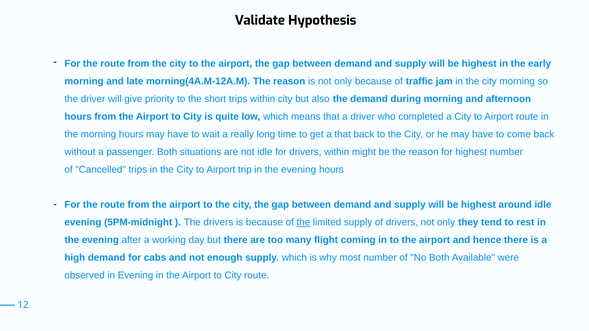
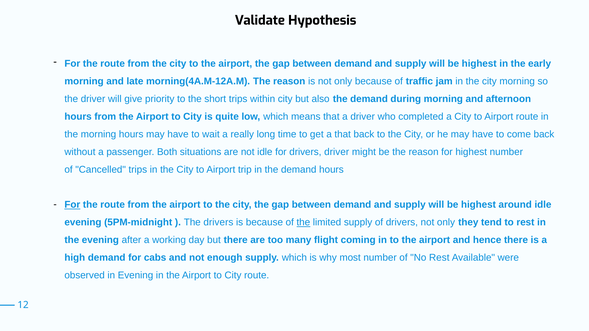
drivers within: within -> driver
trip in the evening: evening -> demand
For at (72, 205) underline: none -> present
No Both: Both -> Rest
